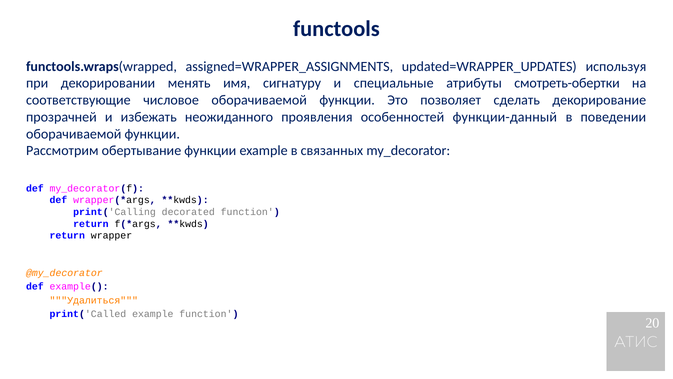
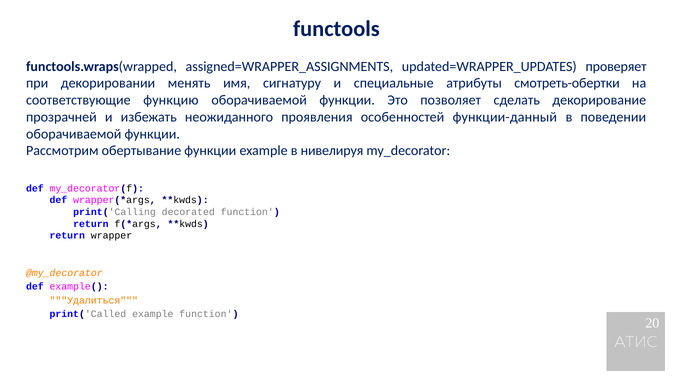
используя: используя -> проверяет
числовое: числовое -> функцию
связанных: связанных -> нивелируя
